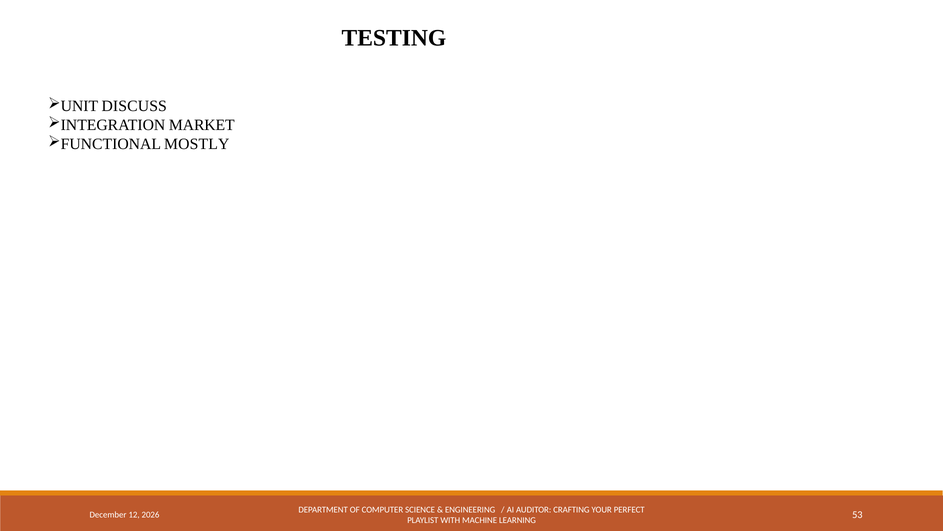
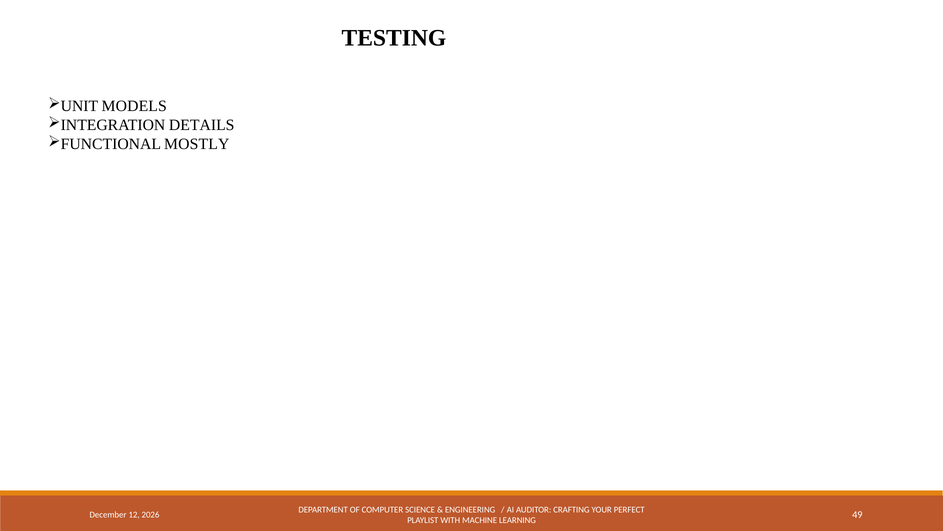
DISCUSS: DISCUSS -> MODELS
MARKET: MARKET -> DETAILS
53: 53 -> 49
